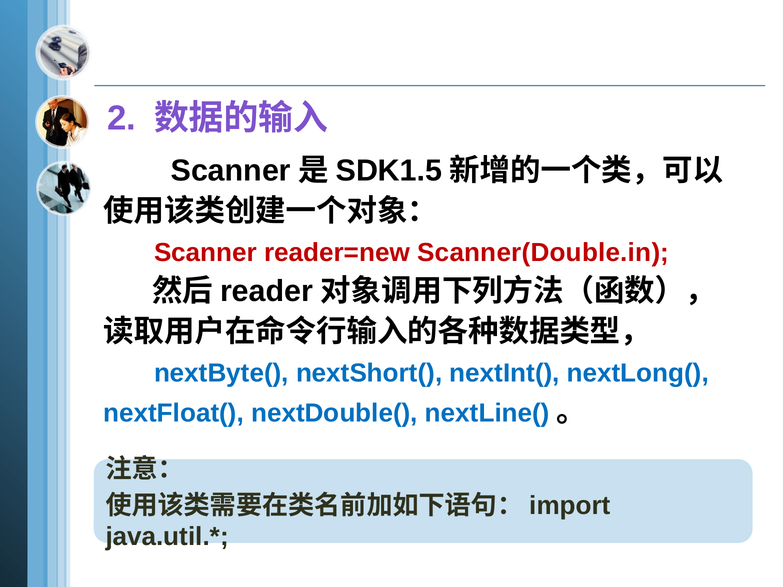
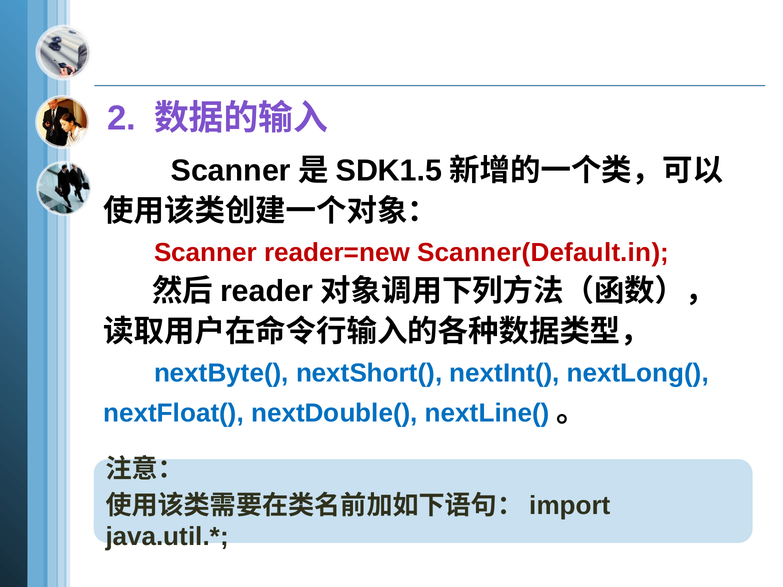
Scanner(Double.in: Scanner(Double.in -> Scanner(Default.in
